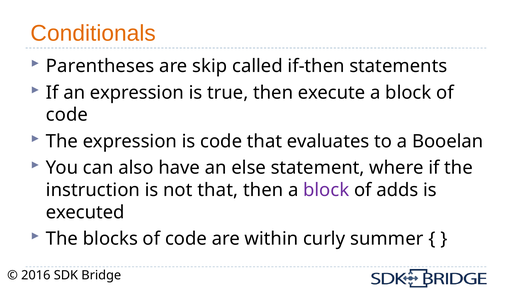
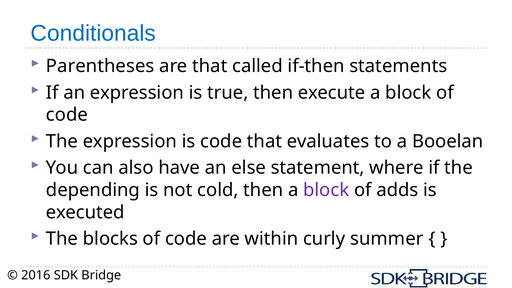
Conditionals colour: orange -> blue
are skip: skip -> that
instruction: instruction -> depending
not that: that -> cold
